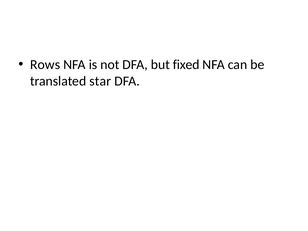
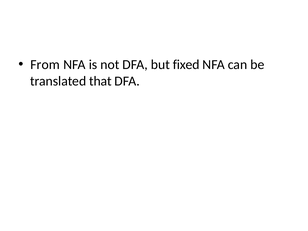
Rows: Rows -> From
star: star -> that
